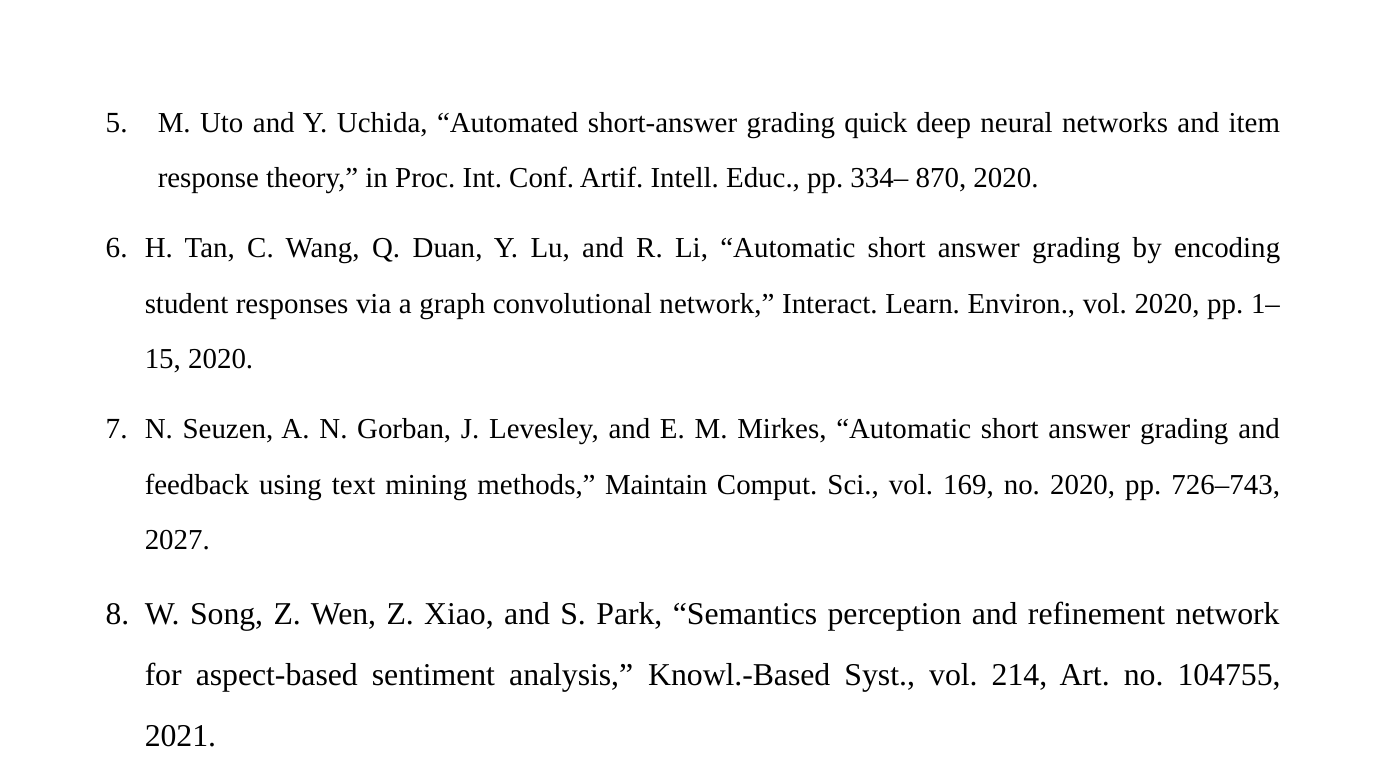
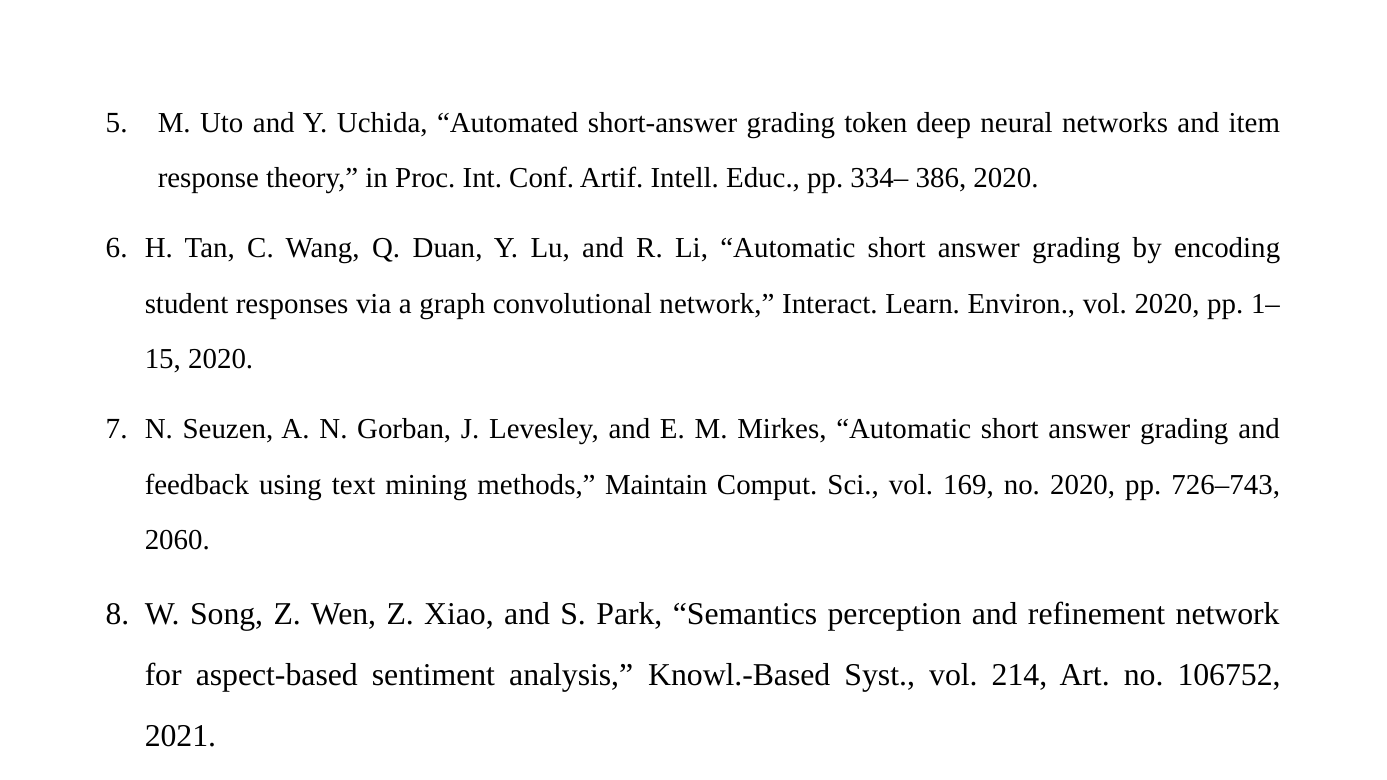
quick: quick -> token
870: 870 -> 386
2027: 2027 -> 2060
104755: 104755 -> 106752
